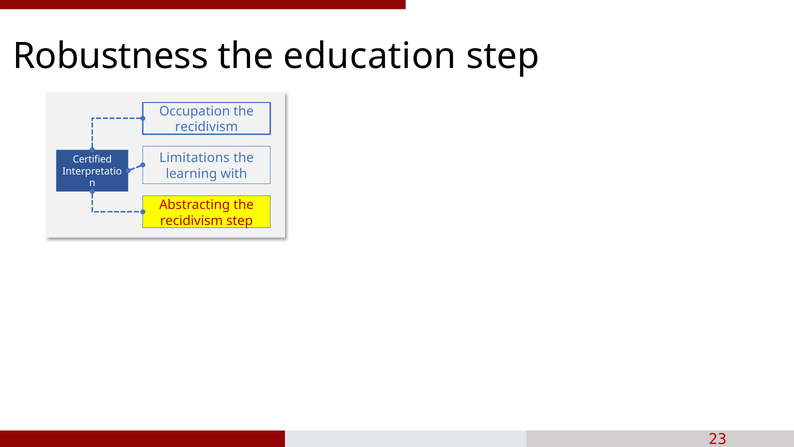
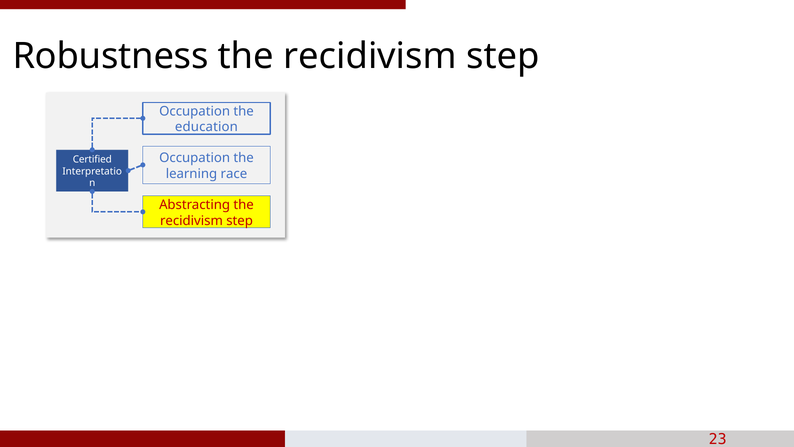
education at (370, 56): education -> recidivism
recidivism at (207, 127): recidivism -> education
Limitations at (195, 158): Limitations -> Occupation
with: with -> race
